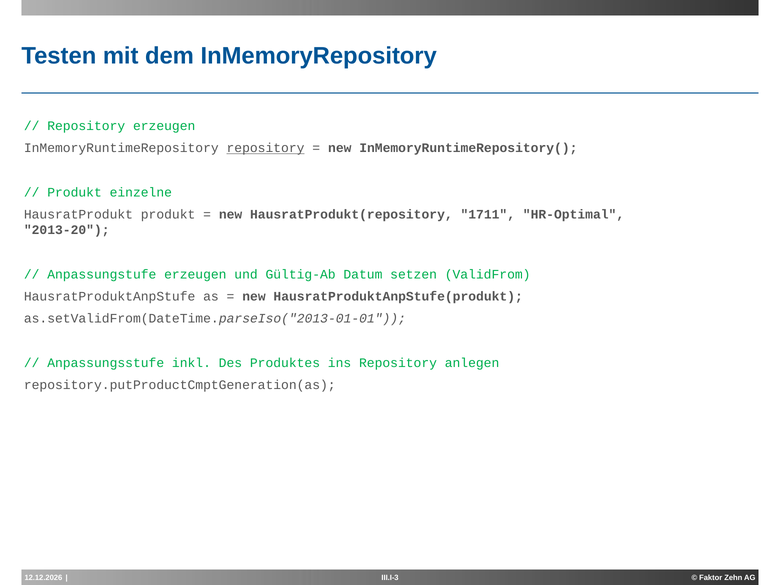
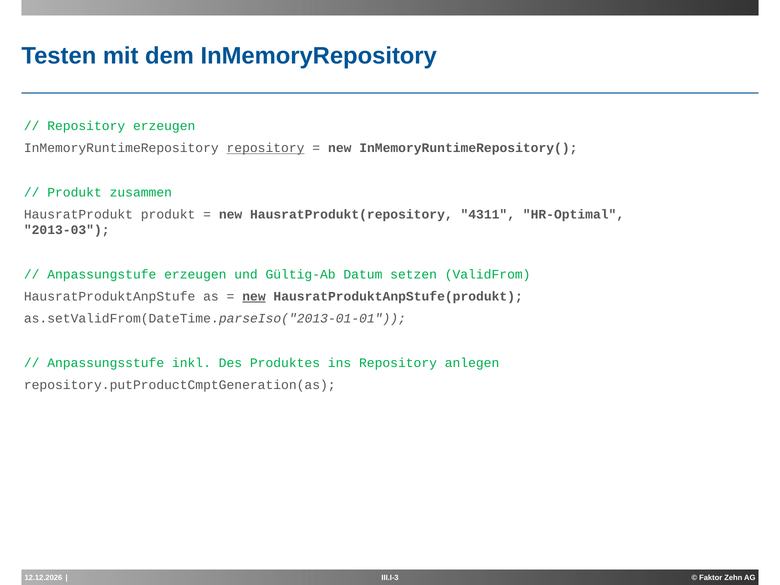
einzelne: einzelne -> zusammen
1711: 1711 -> 4311
2013-20: 2013-20 -> 2013-03
new at (254, 296) underline: none -> present
